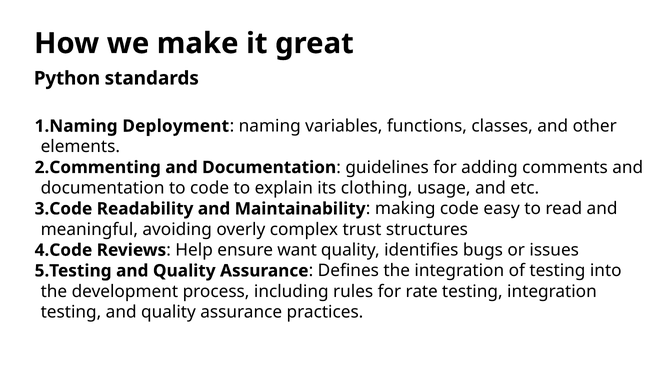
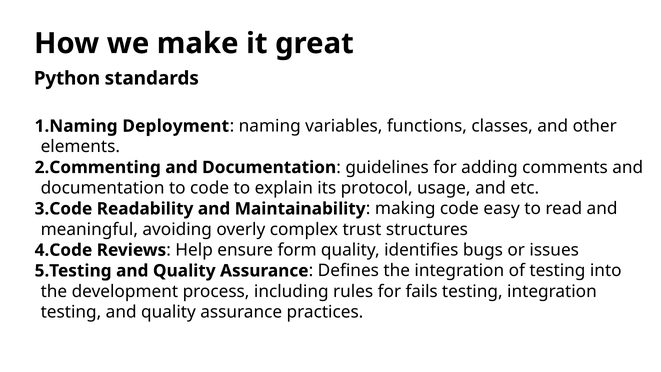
clothing: clothing -> protocol
want: want -> form
rate: rate -> fails
